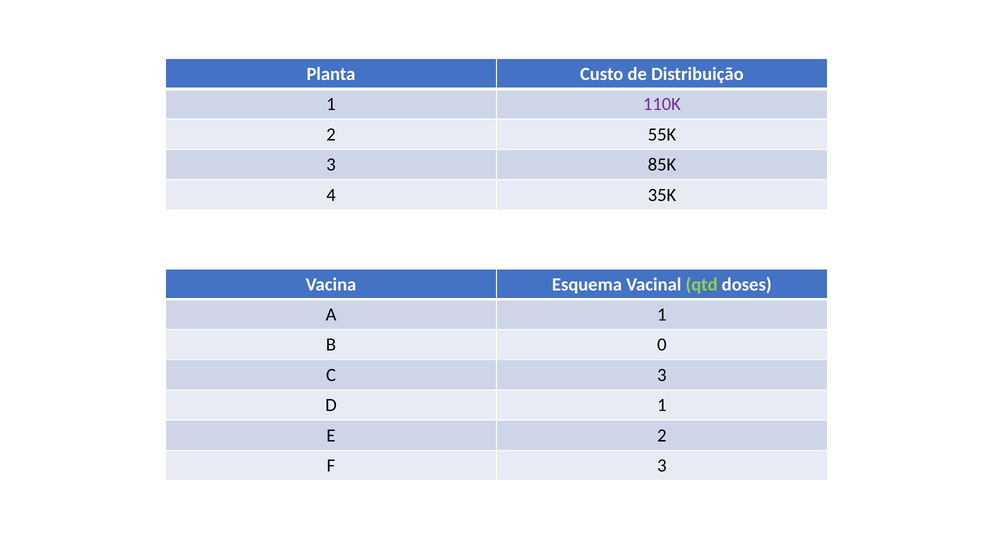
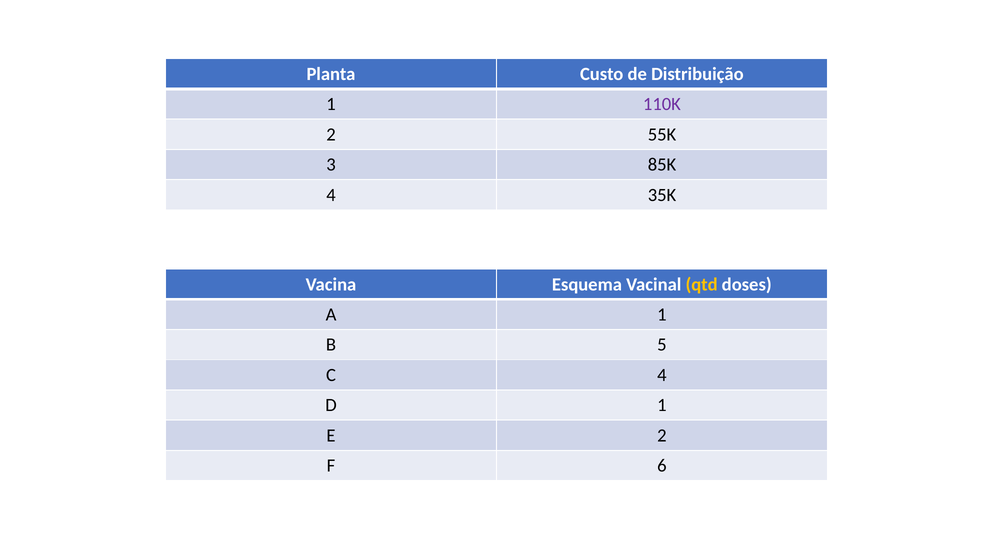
qtd colour: light green -> yellow
0: 0 -> 5
C 3: 3 -> 4
F 3: 3 -> 6
